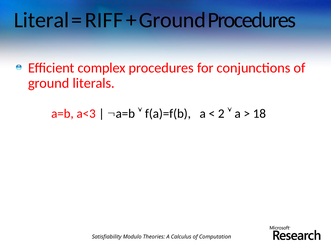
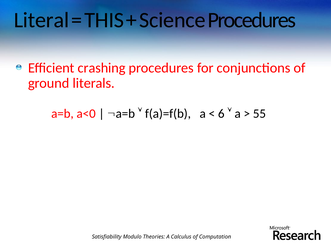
RIFF: RIFF -> THIS
Ground at (172, 20): Ground -> Science
complex: complex -> crashing
a<3: a<3 -> a<0
2: 2 -> 6
18: 18 -> 55
